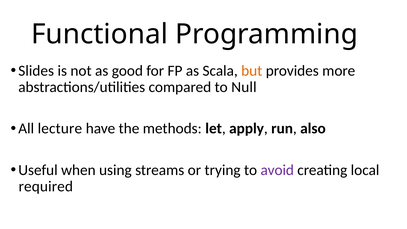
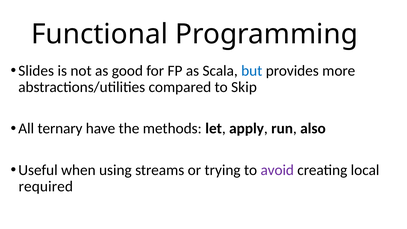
but colour: orange -> blue
Null: Null -> Skip
lecture: lecture -> ternary
